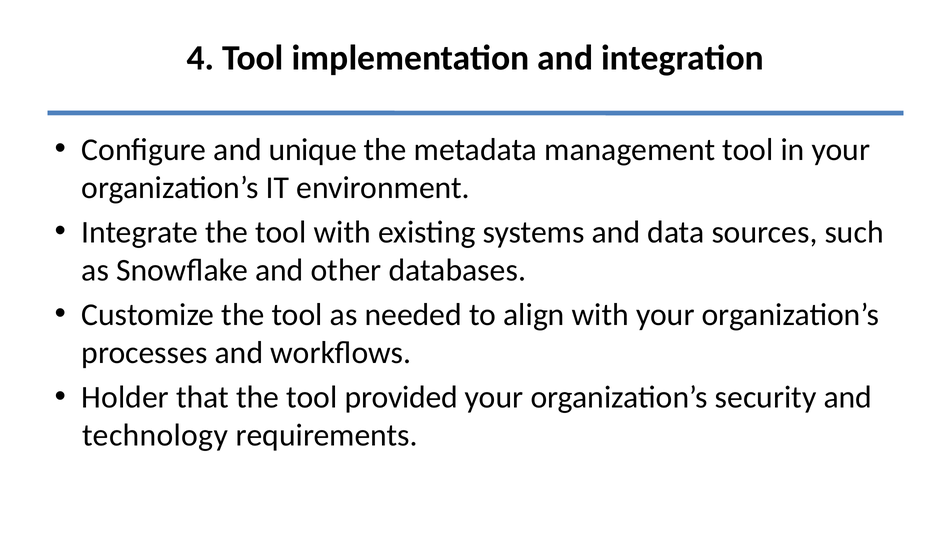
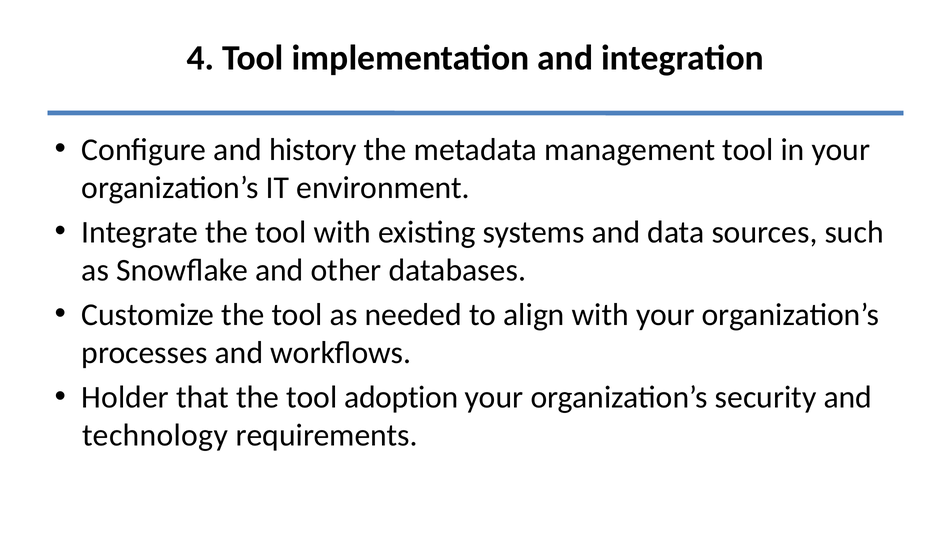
unique: unique -> history
provided: provided -> adoption
